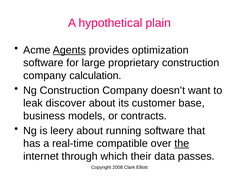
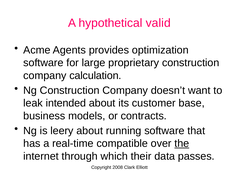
plain: plain -> valid
Agents underline: present -> none
discover: discover -> intended
